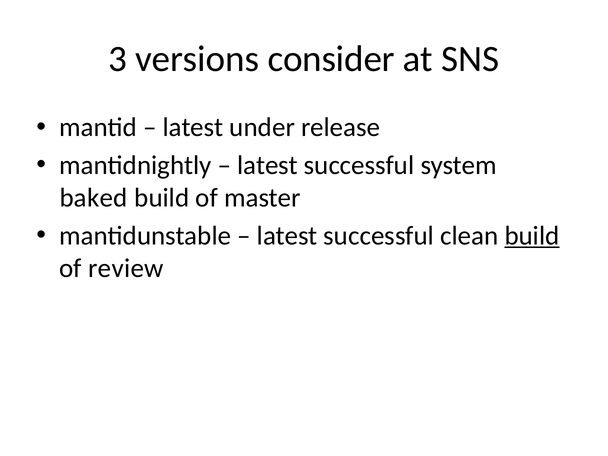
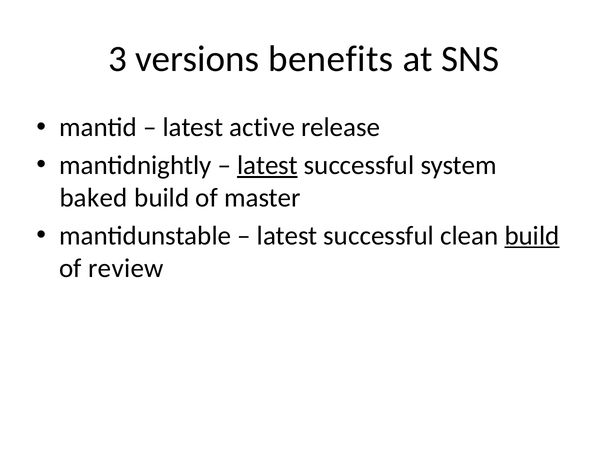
consider: consider -> benefits
under: under -> active
latest at (268, 165) underline: none -> present
